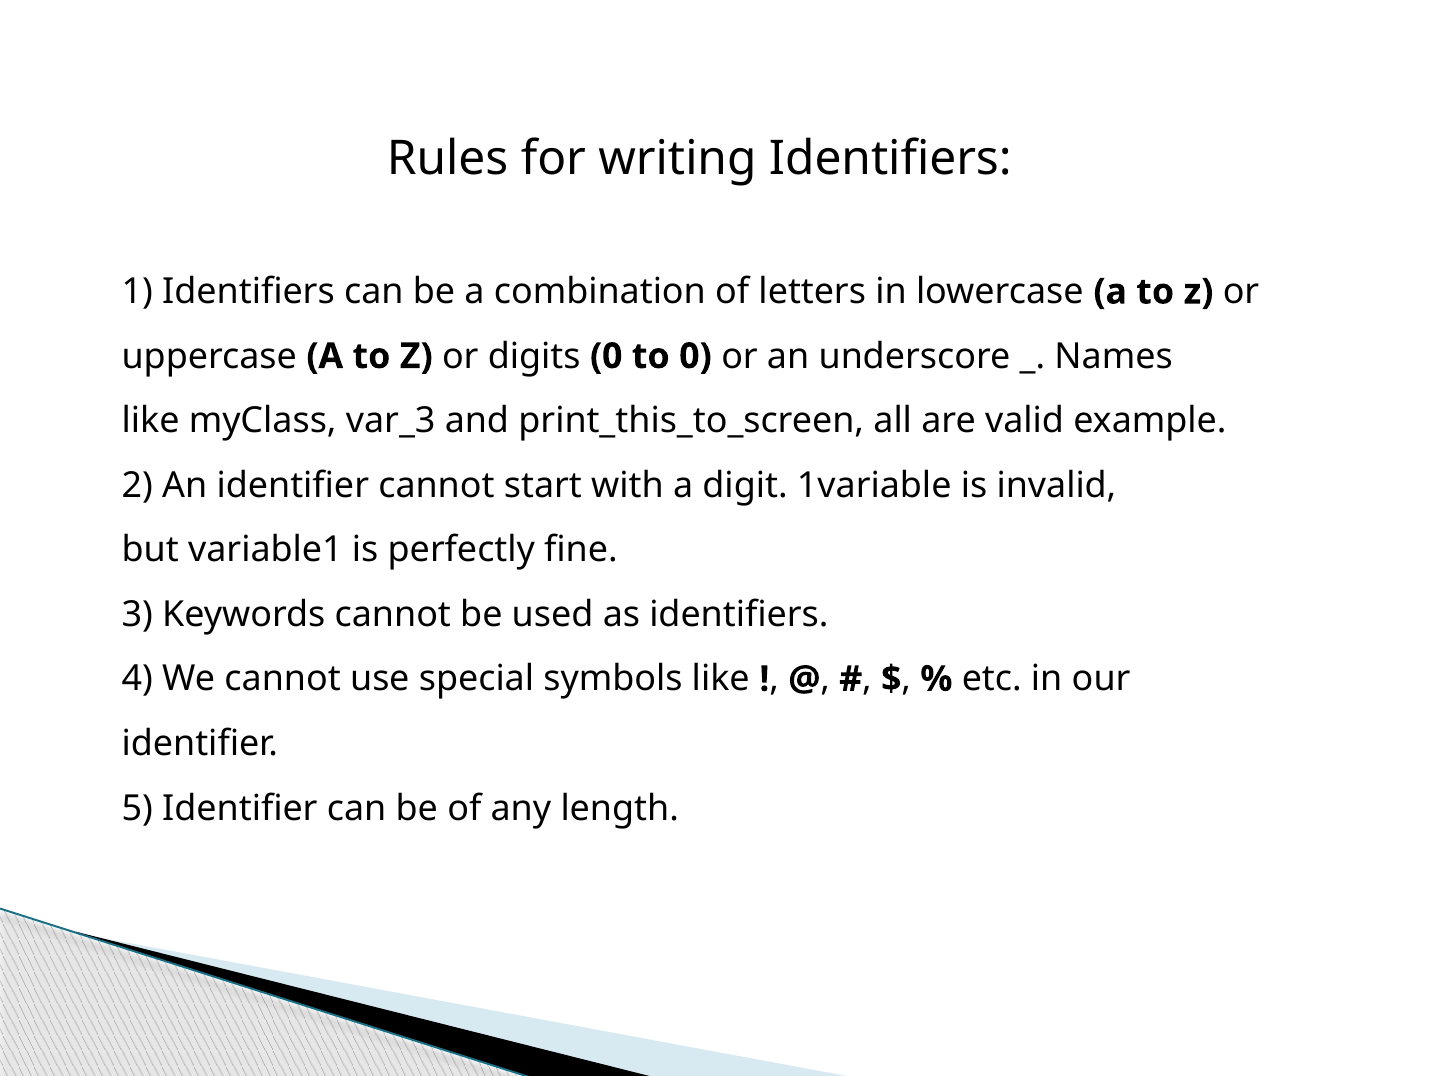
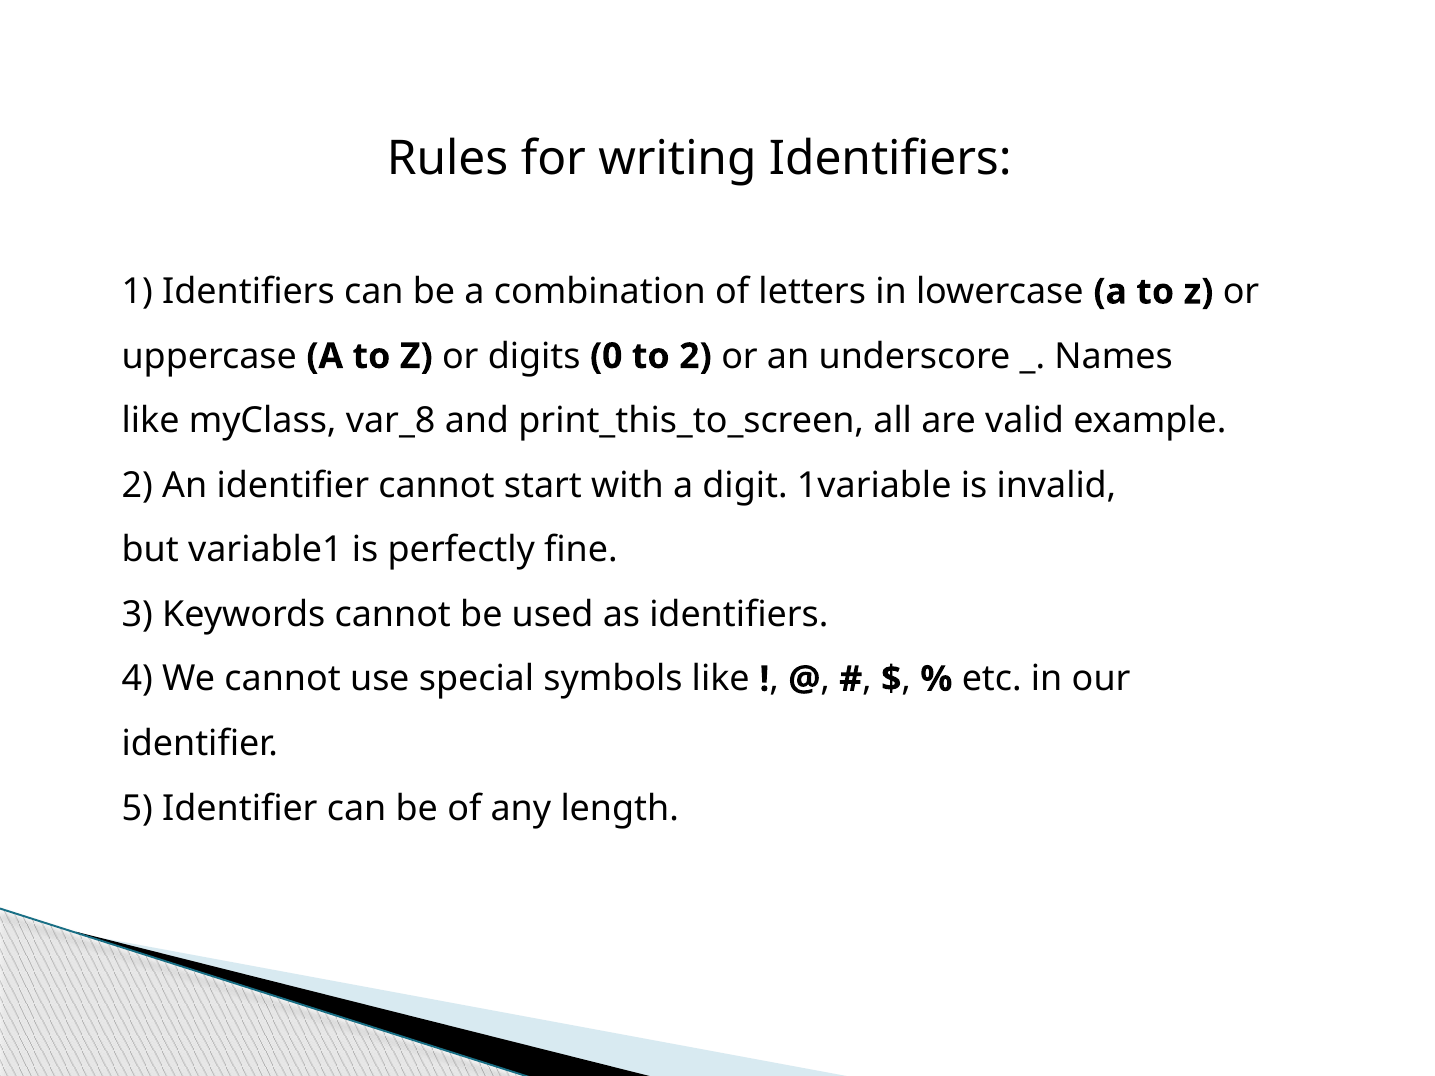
to 0: 0 -> 2
var_3: var_3 -> var_8
